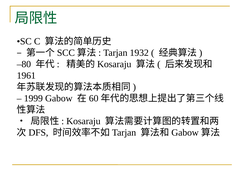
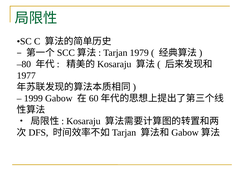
1932: 1932 -> 1979
1961: 1961 -> 1977
